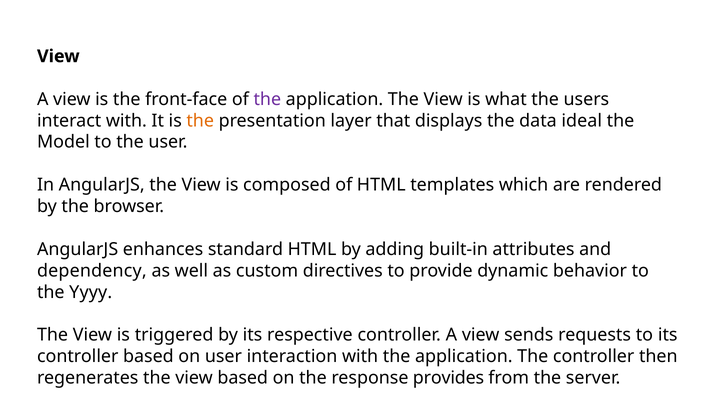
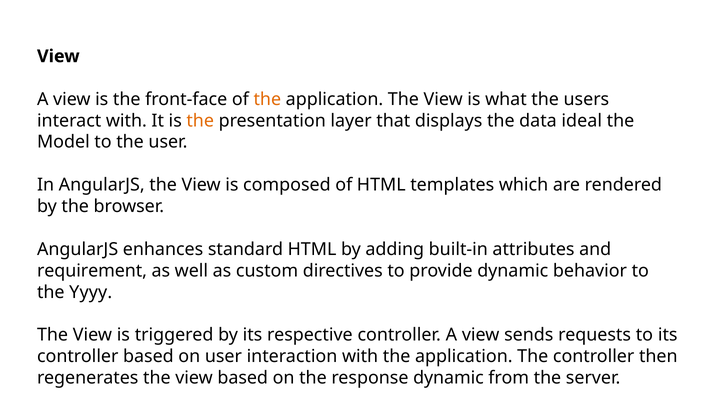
the at (267, 99) colour: purple -> orange
dependency: dependency -> requirement
response provides: provides -> dynamic
